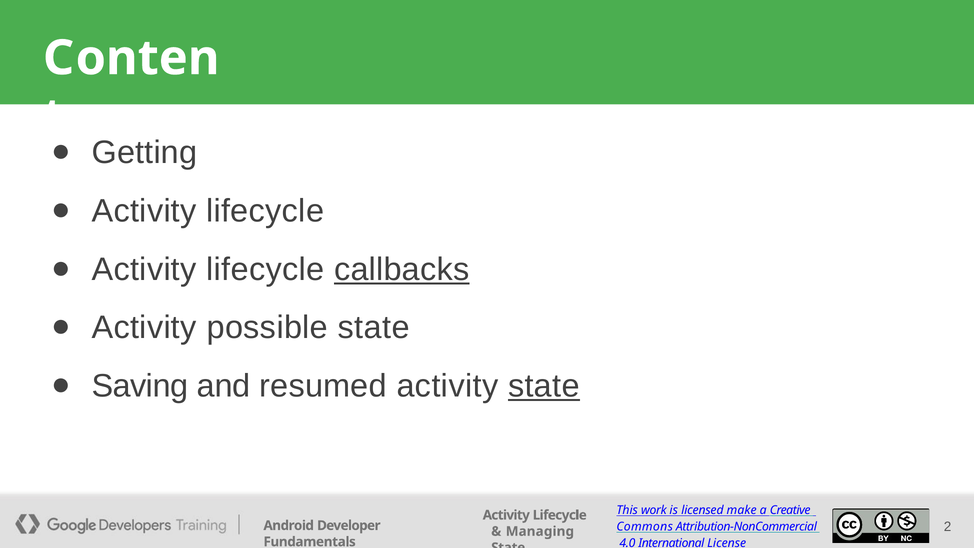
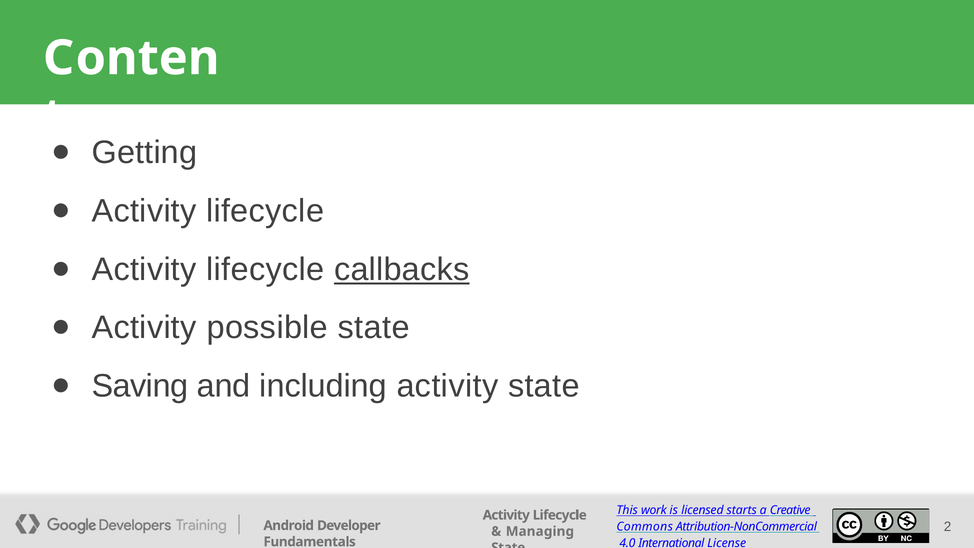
resumed: resumed -> including
state at (544, 386) underline: present -> none
make: make -> starts
